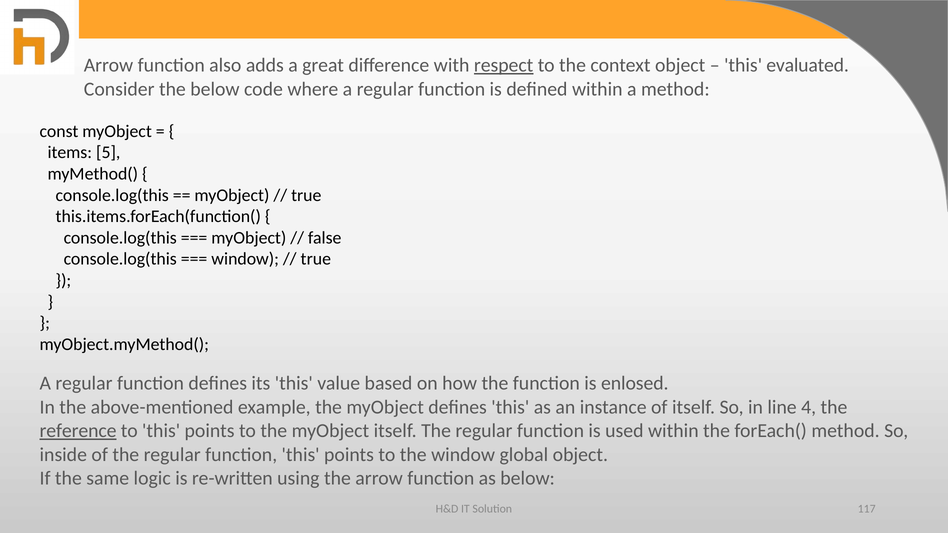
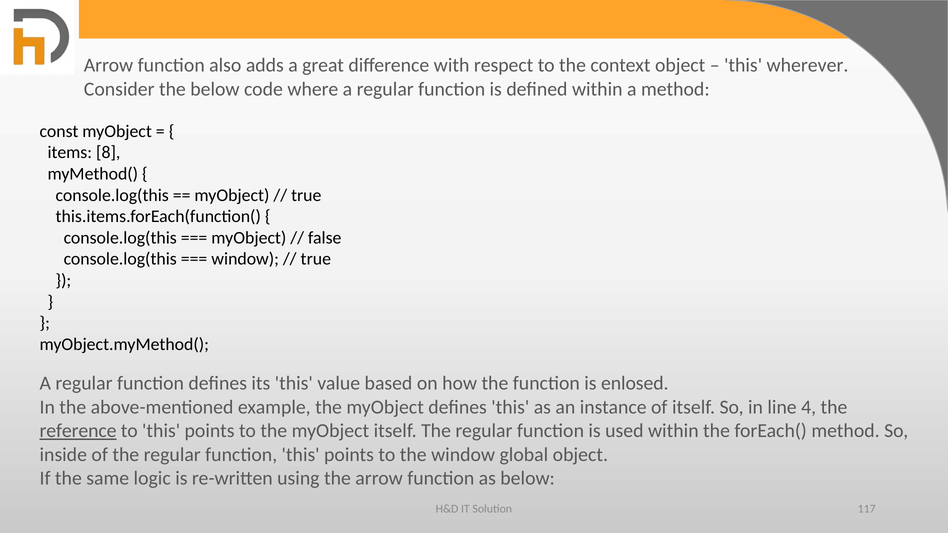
respect underline: present -> none
evaluated: evaluated -> wherever
5: 5 -> 8
